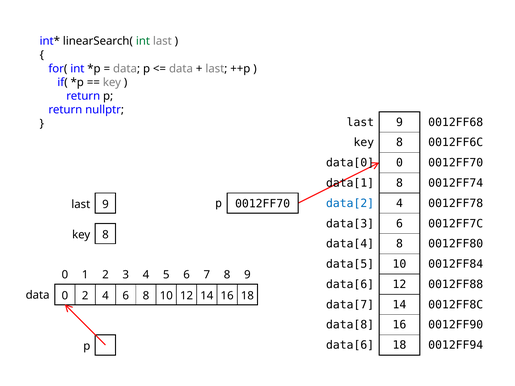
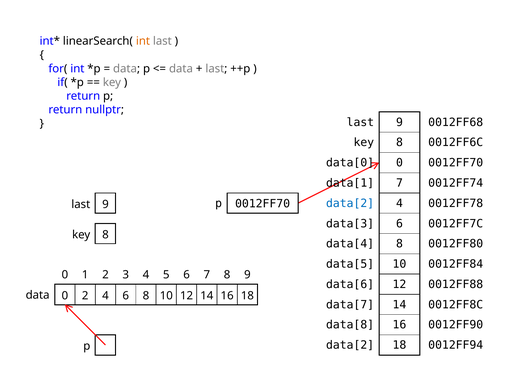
int at (143, 41) colour: green -> orange
data[1 8: 8 -> 7
data[6 at (350, 345): data[6 -> data[2
